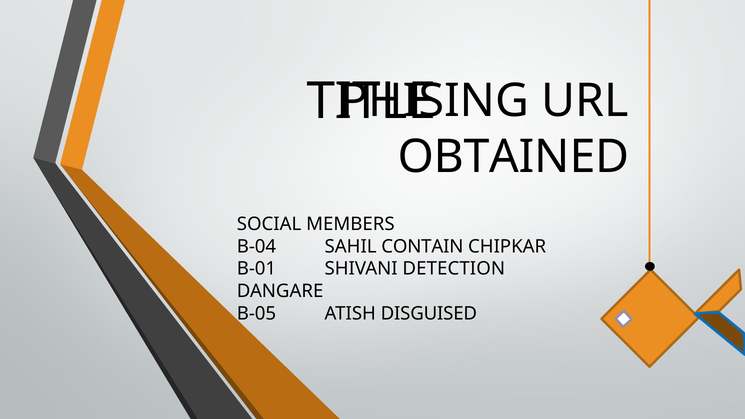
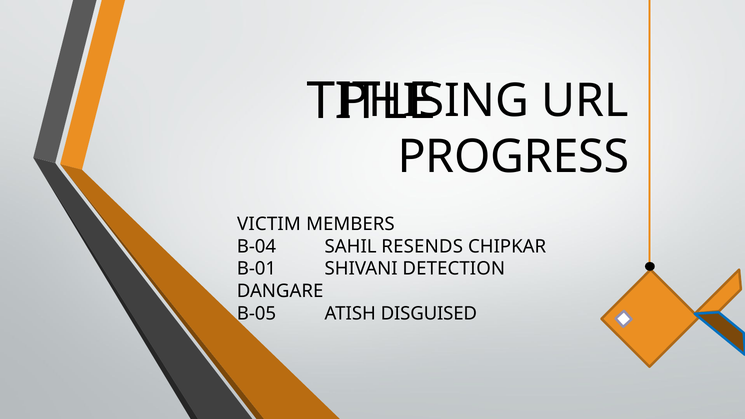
OBTAINED: OBTAINED -> PROGRESS
SOCIAL: SOCIAL -> VICTIM
CONTAIN: CONTAIN -> RESENDS
